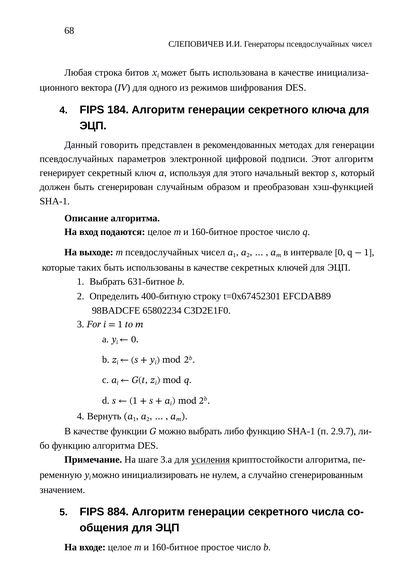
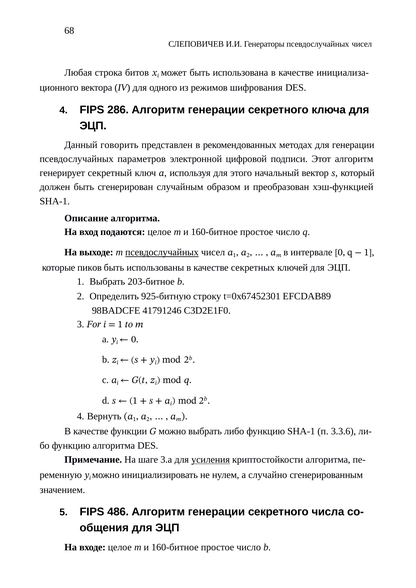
184: 184 -> 286
псевдослучайных at (162, 253) underline: none -> present
таких: таких -> пиков
631-битное: 631-битное -> 203-битное
400-битную: 400-битную -> 925-битную
65802234: 65802234 -> 41791246
2.9.7: 2.9.7 -> 3.3.6
884: 884 -> 486
